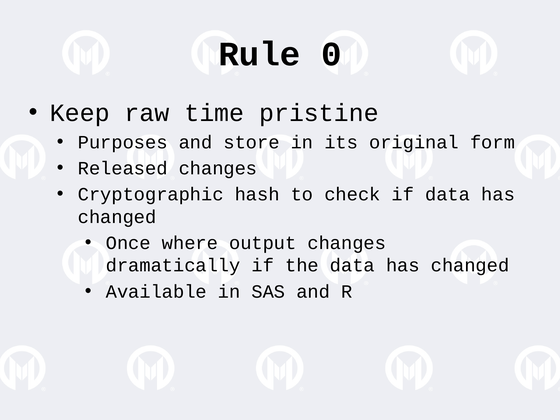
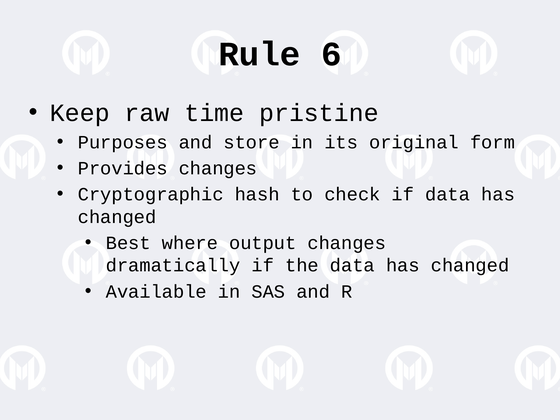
0: 0 -> 6
Released: Released -> Provides
Once: Once -> Best
